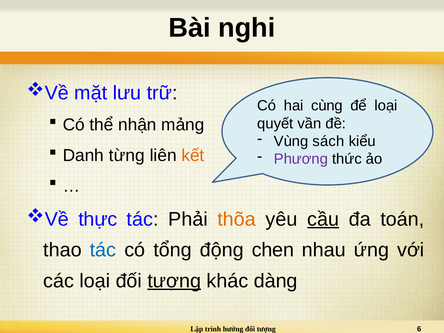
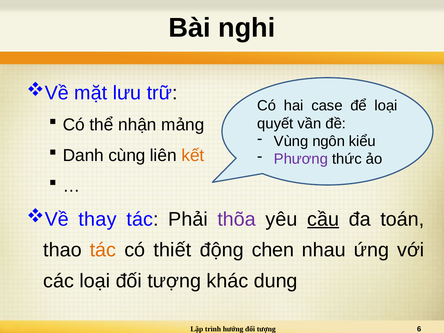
cùng: cùng -> case
sách: sách -> ngôn
từng: từng -> cùng
thực: thực -> thay
thõa colour: orange -> purple
tác at (103, 250) colour: blue -> orange
tổng: tổng -> thiết
tượng at (174, 281) underline: present -> none
dàng: dàng -> dung
